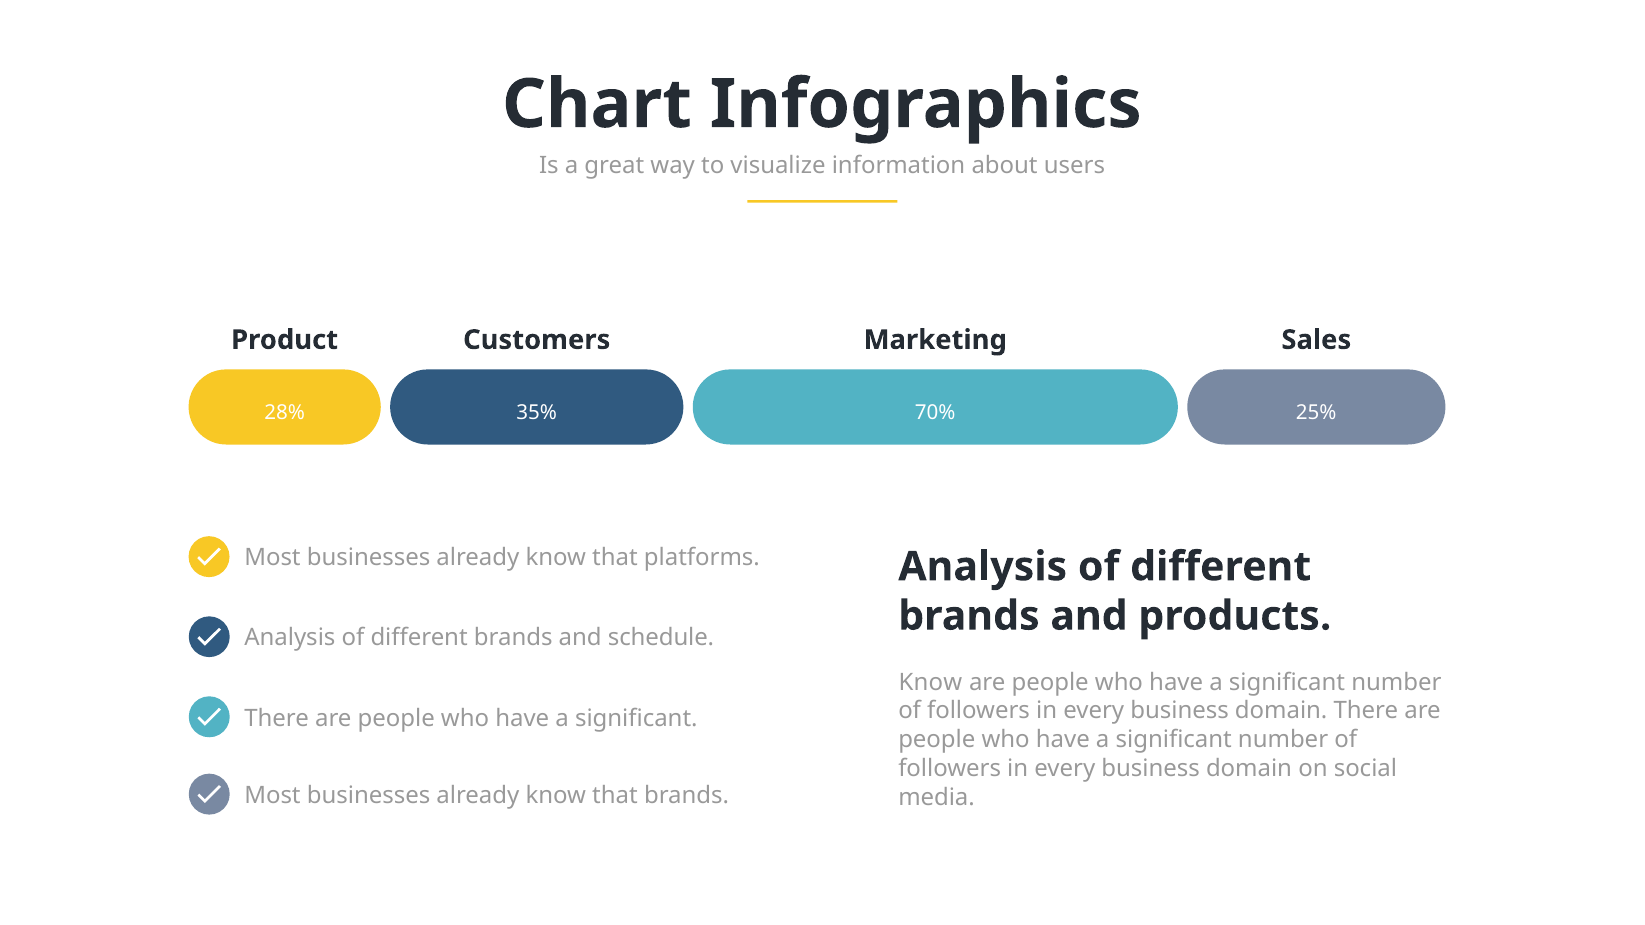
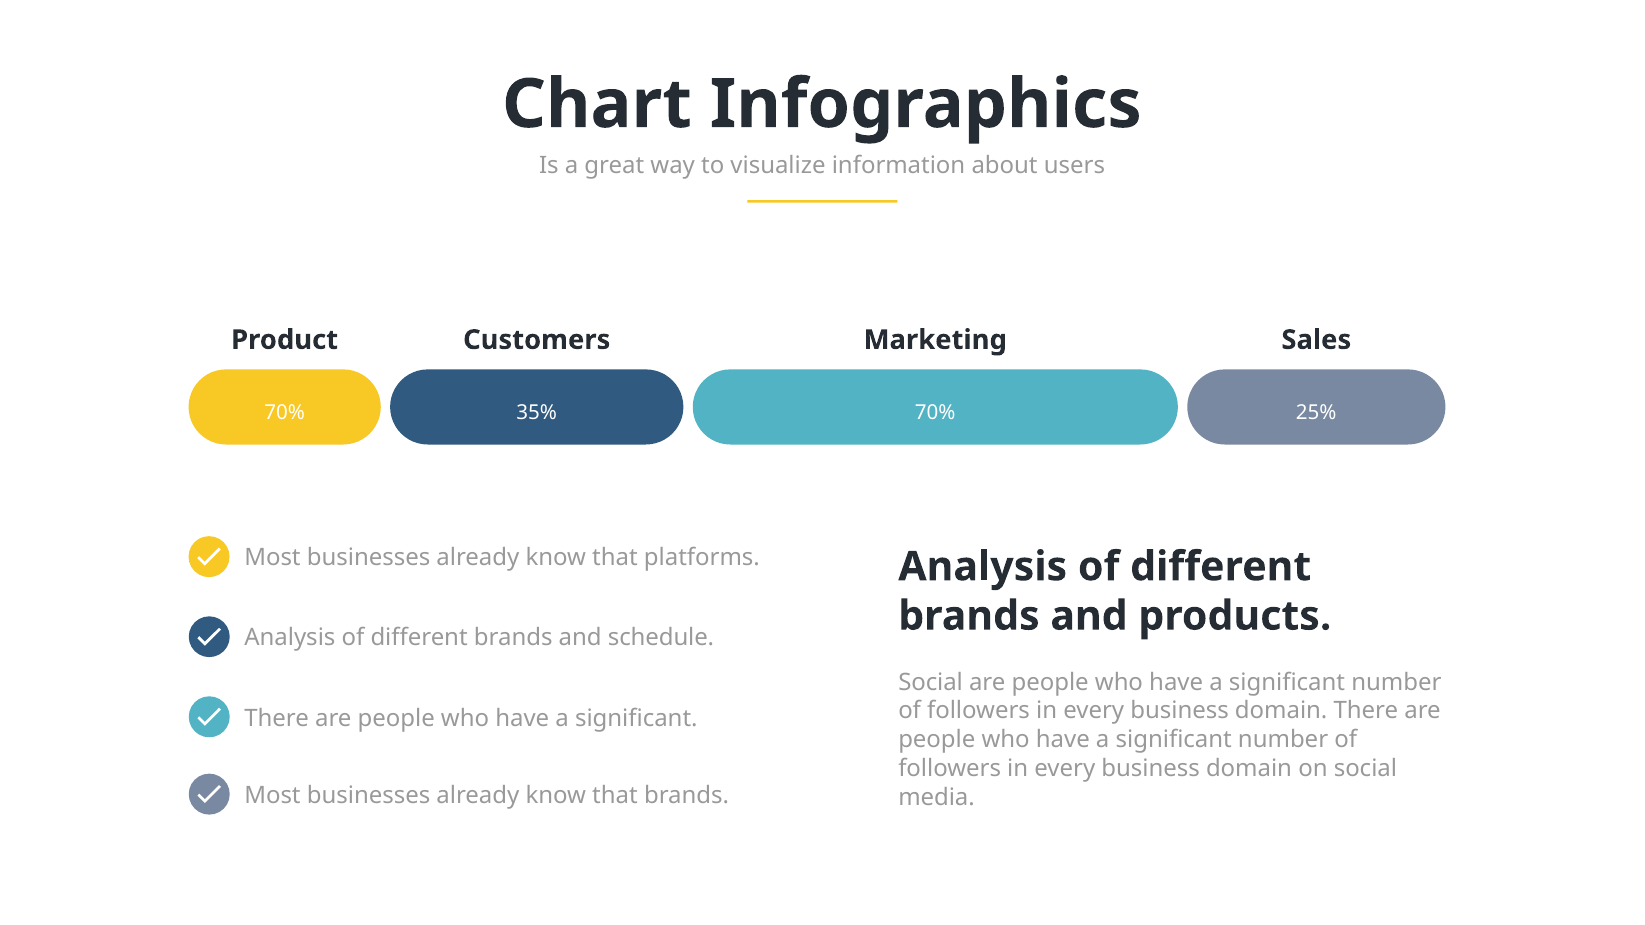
28% at (285, 413): 28% -> 70%
Know at (930, 682): Know -> Social
